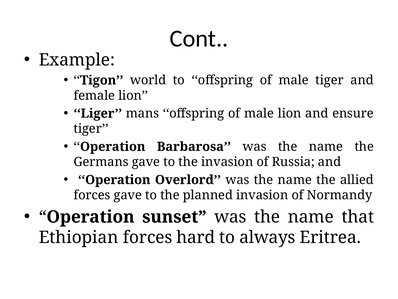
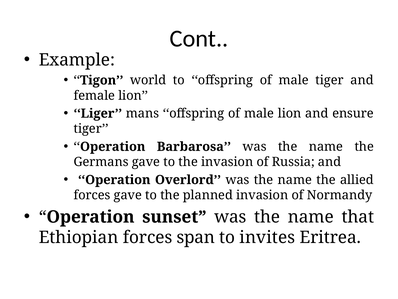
hard: hard -> span
always: always -> invites
